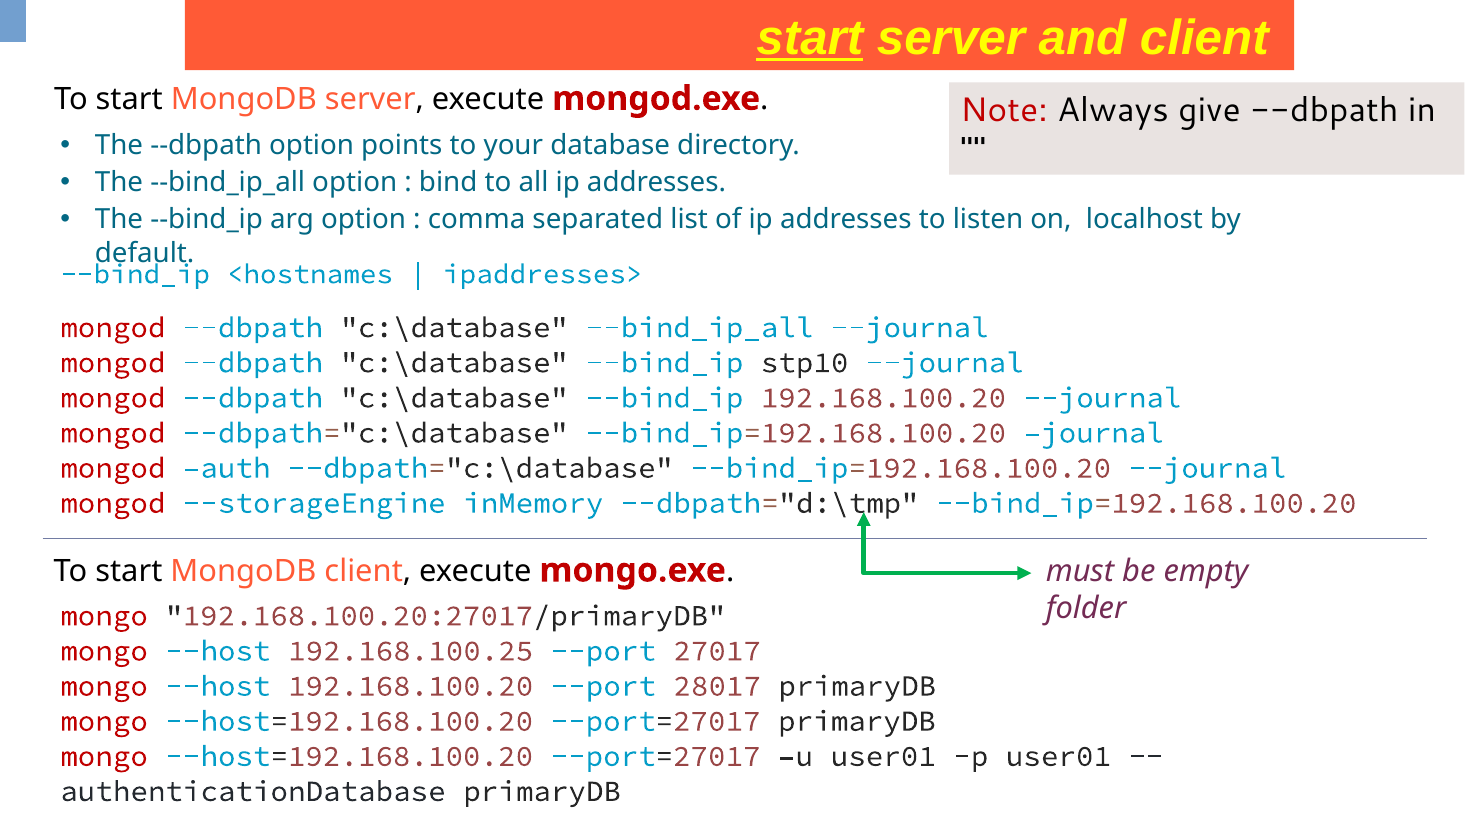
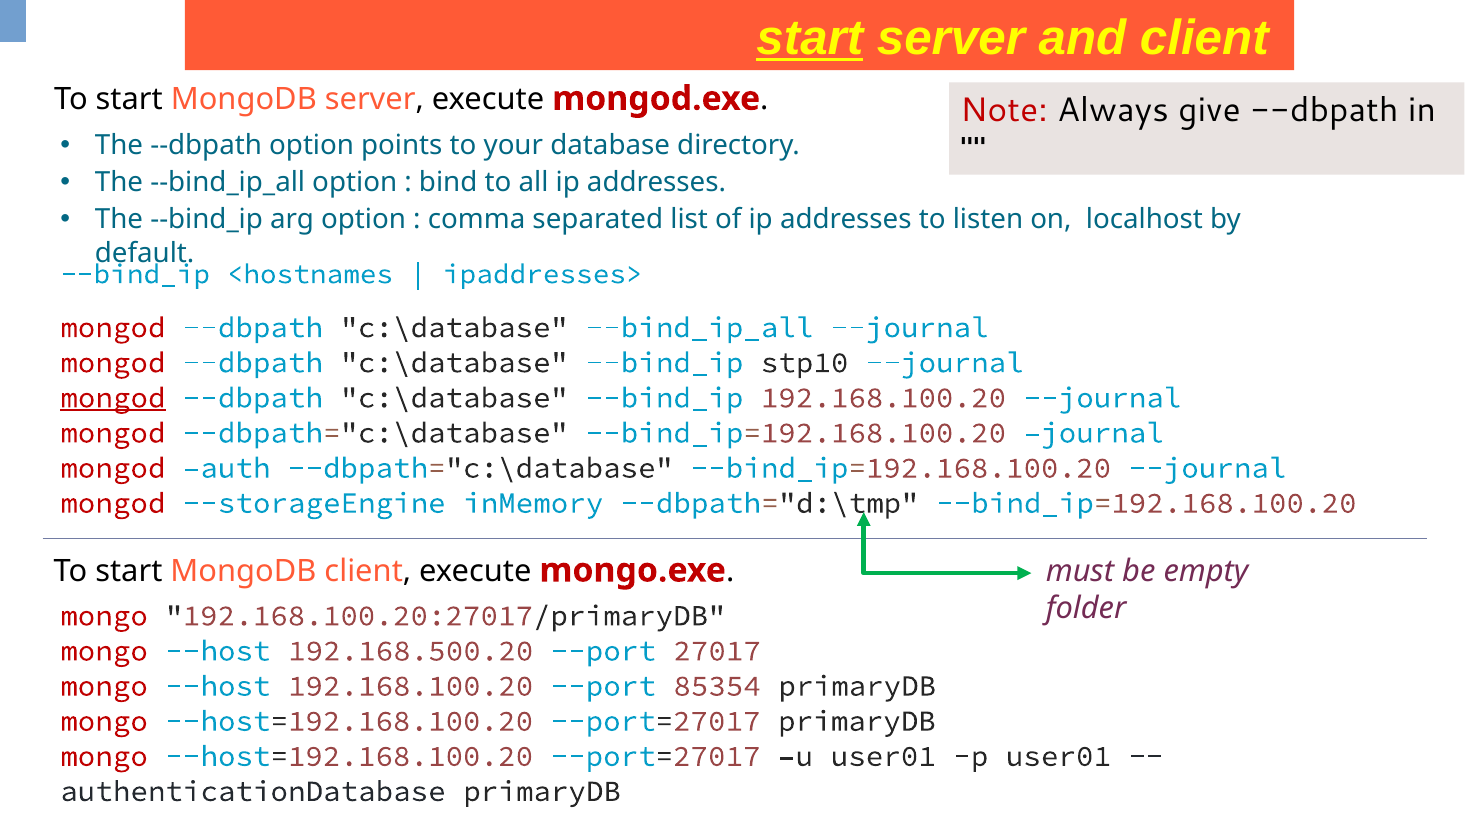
mongod at (113, 398) underline: none -> present
192.168.100.25: 192.168.100.25 -> 192.168.500.20
28017: 28017 -> 85354
